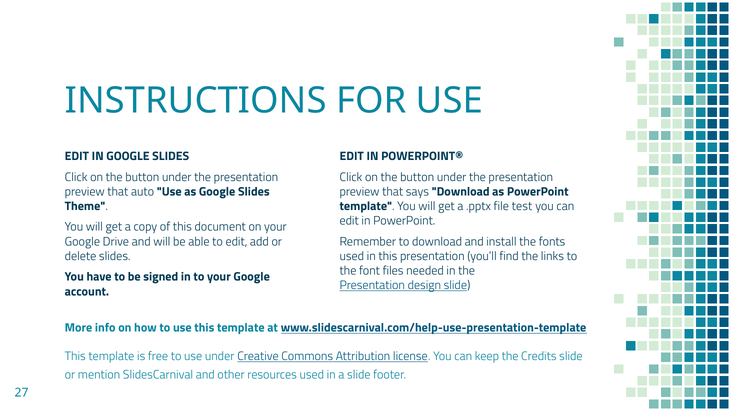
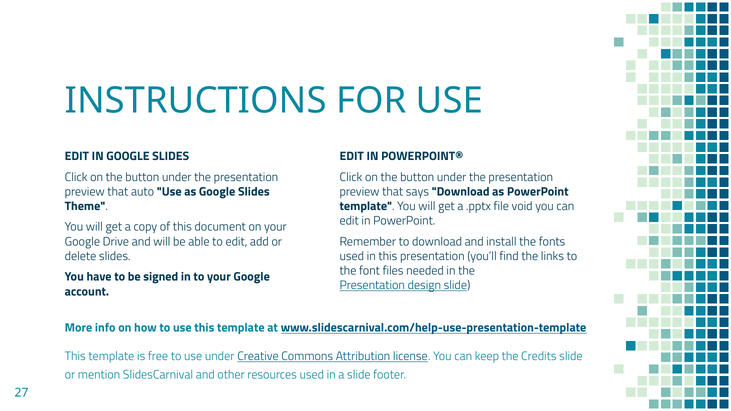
test: test -> void
